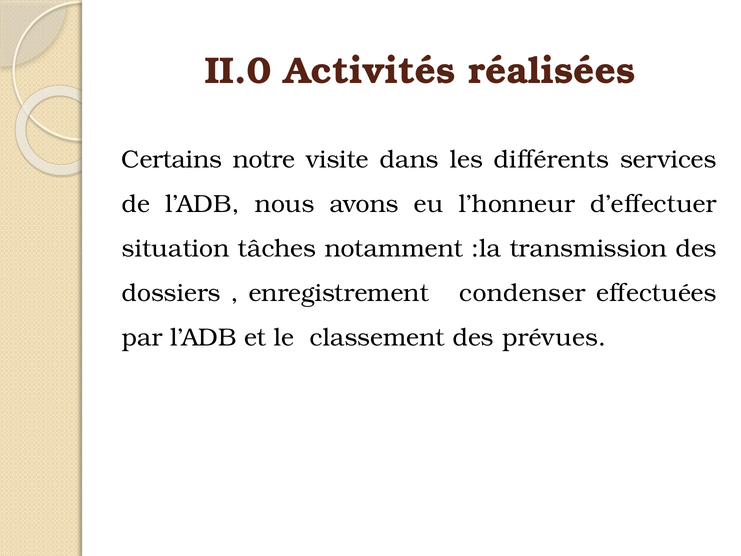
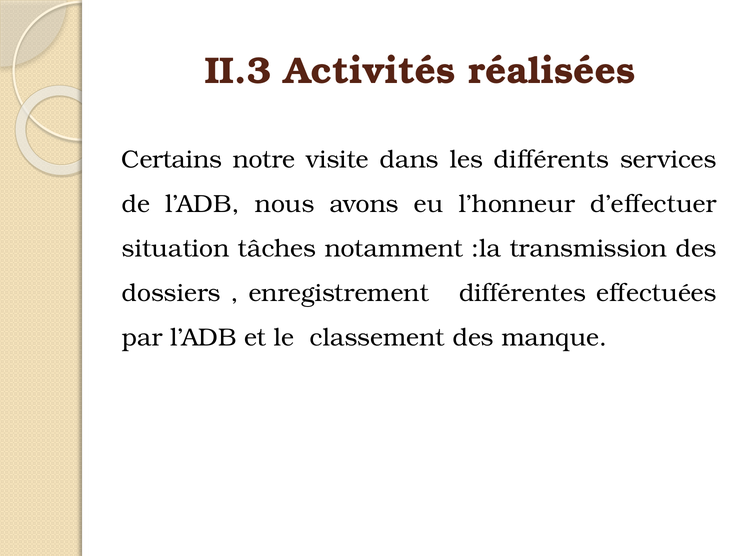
II.0: II.0 -> II.3
condenser: condenser -> différentes
prévues: prévues -> manque
